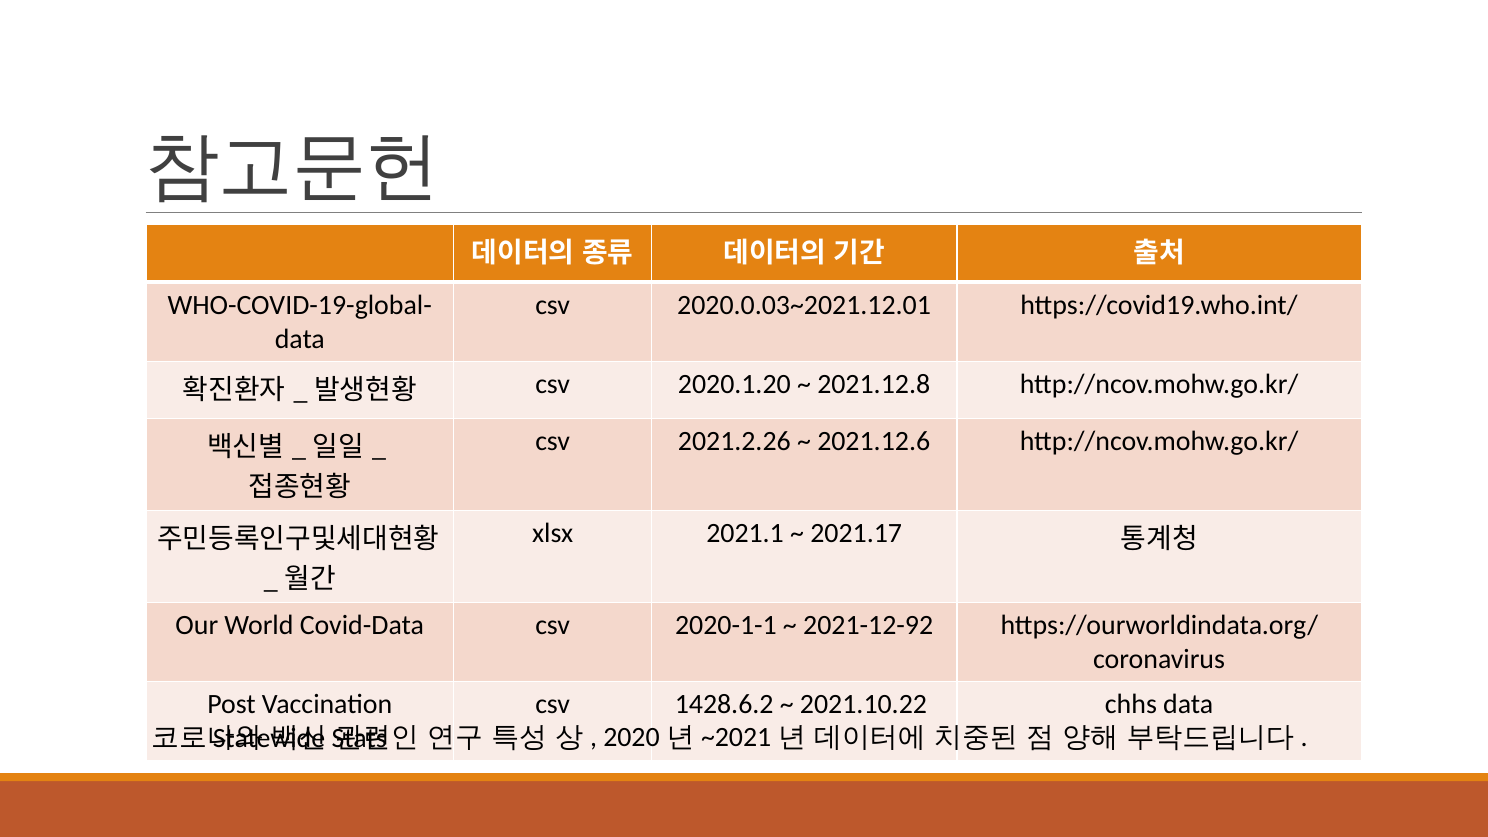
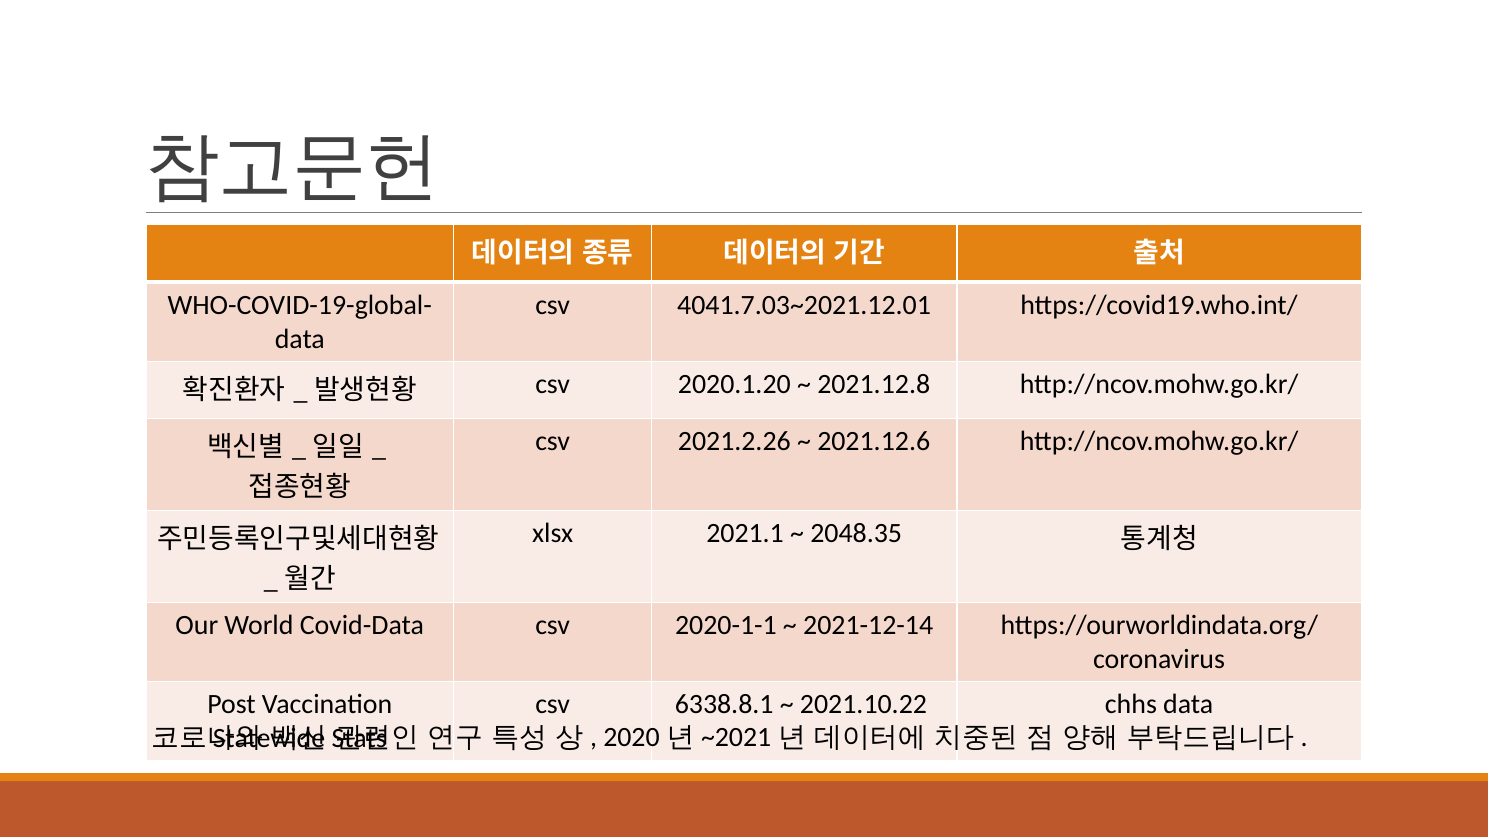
2020.0.03~2021.12.01: 2020.0.03~2021.12.01 -> 4041.7.03~2021.12.01
2021.17: 2021.17 -> 2048.35
2021-12-92: 2021-12-92 -> 2021-12-14
1428.6.2: 1428.6.2 -> 6338.8.1
